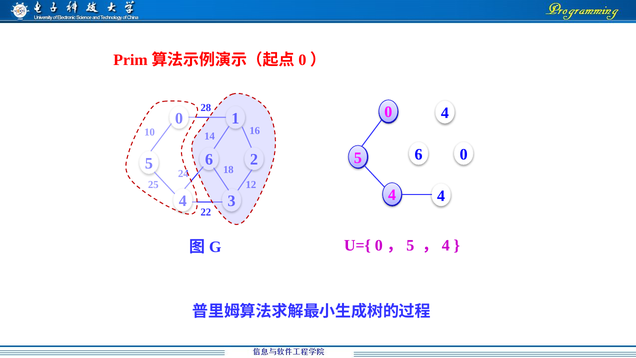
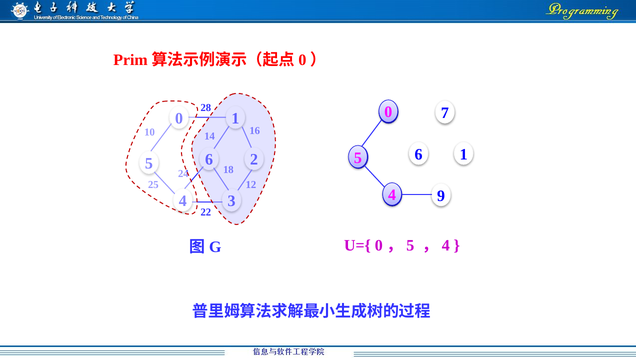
4 at (445, 113): 4 -> 7
6 0: 0 -> 1
4 at (441, 196): 4 -> 9
